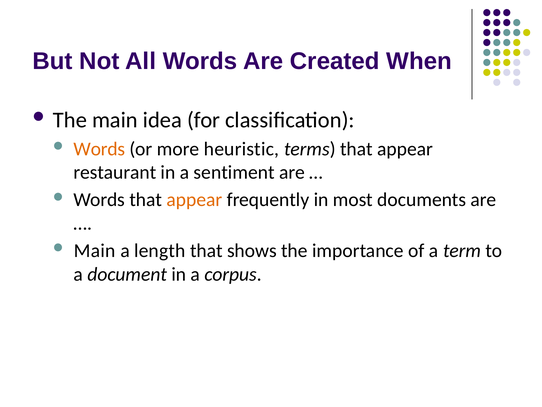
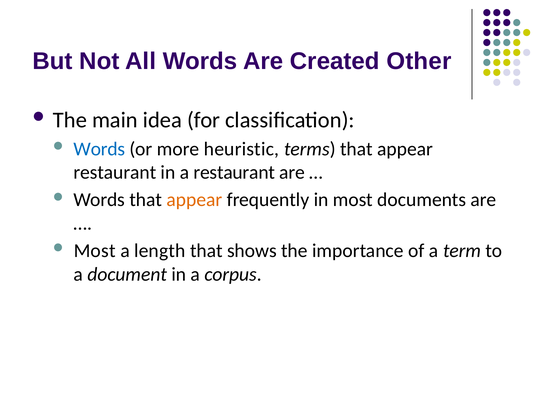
When: When -> Other
Words at (99, 149) colour: orange -> blue
a sentiment: sentiment -> restaurant
Main at (95, 250): Main -> Most
